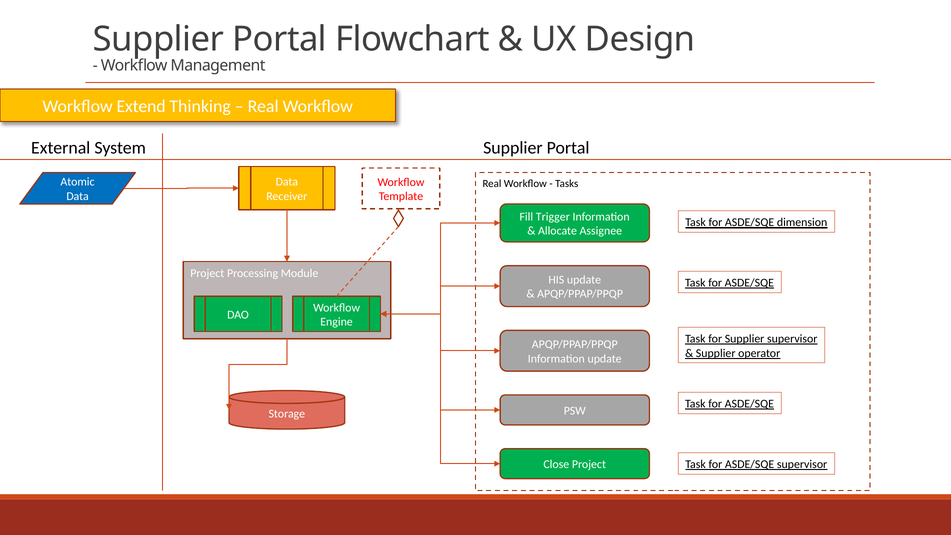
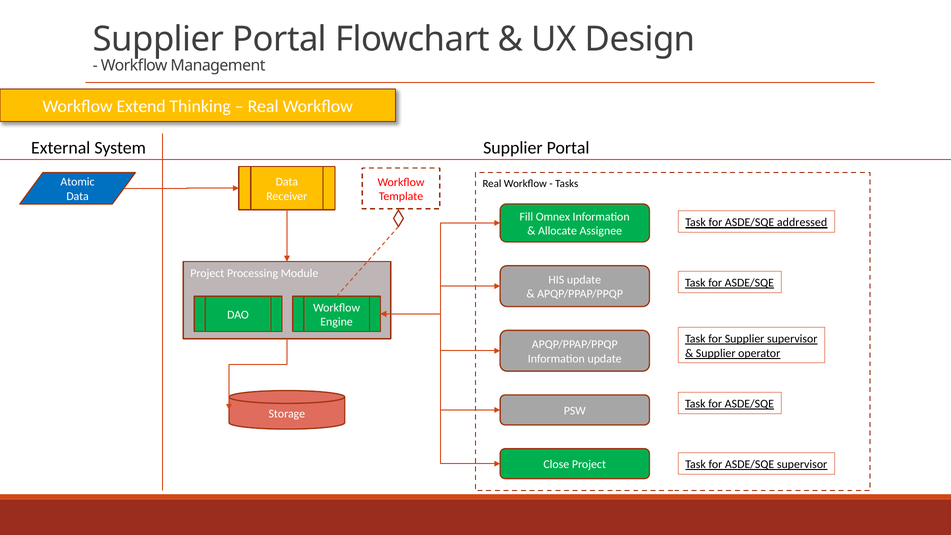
Trigger: Trigger -> Omnex
dimension: dimension -> addressed
